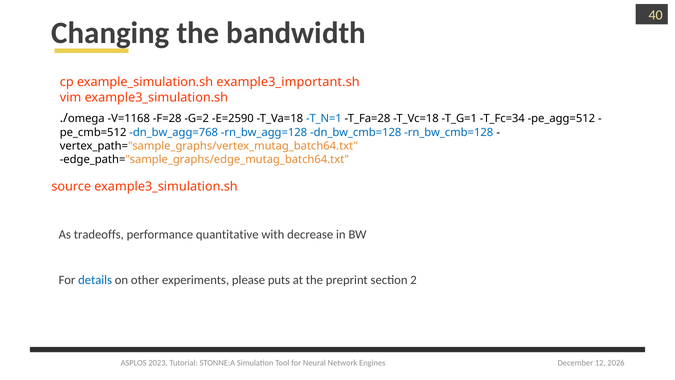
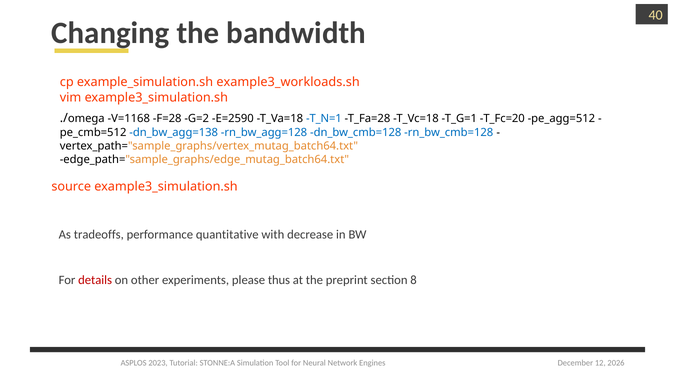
example3_important.sh: example3_important.sh -> example3_workloads.sh
T_Fc=34: T_Fc=34 -> T_Fc=20
dn_bw_agg=768: dn_bw_agg=768 -> dn_bw_agg=138
details colour: blue -> red
puts: puts -> thus
2: 2 -> 8
